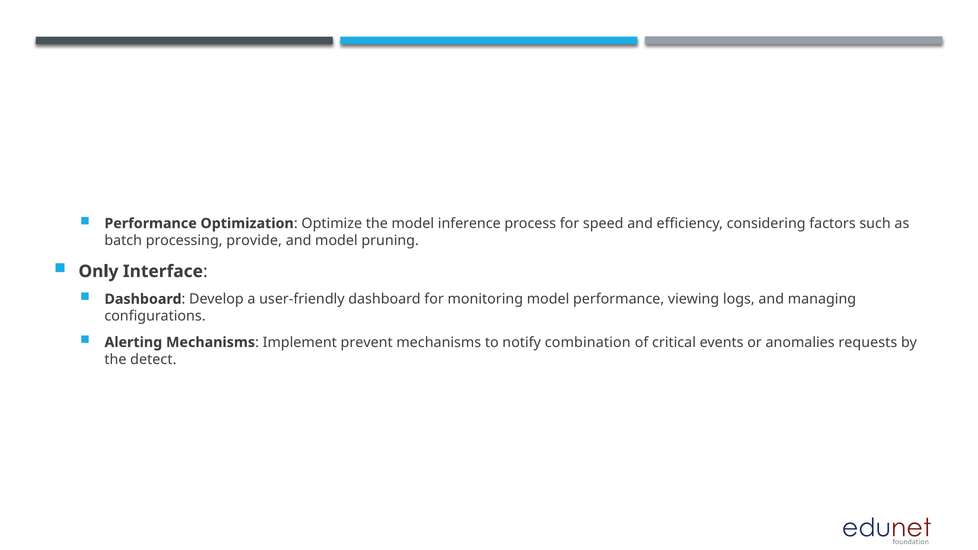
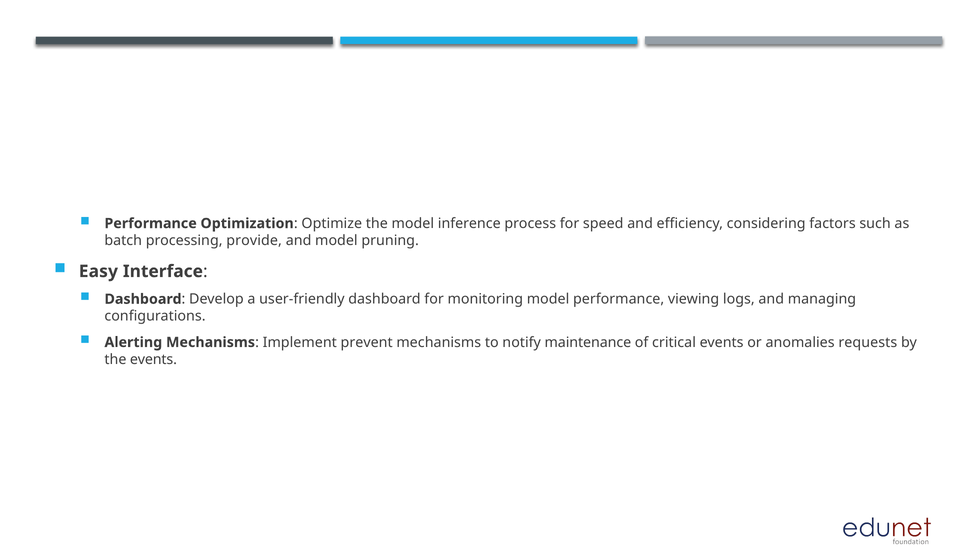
Only: Only -> Easy
combination: combination -> maintenance
the detect: detect -> events
